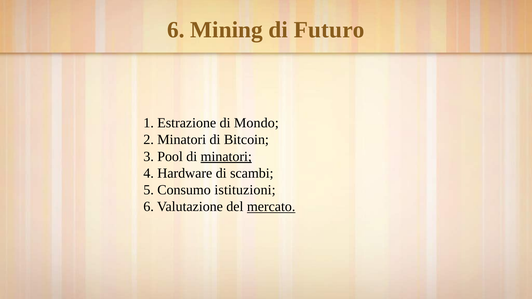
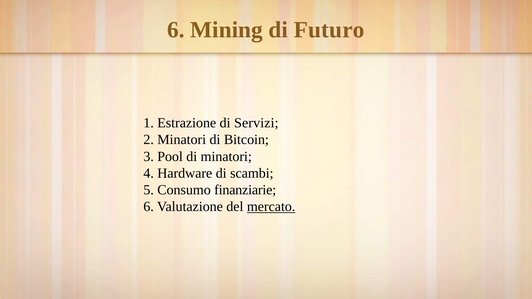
Mondo: Mondo -> Servizi
minatori at (226, 157) underline: present -> none
istituzioni: istituzioni -> finanziarie
